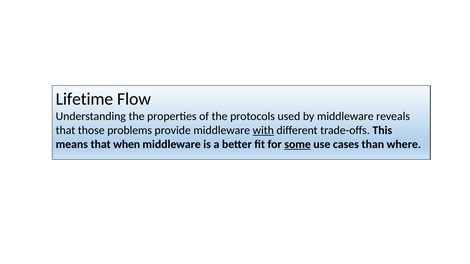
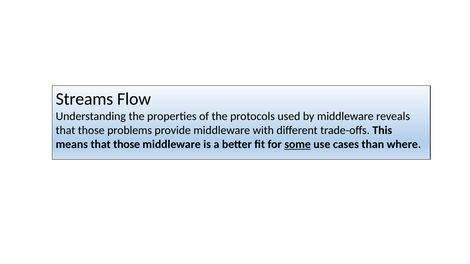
Lifetime: Lifetime -> Streams
with underline: present -> none
means that when: when -> those
